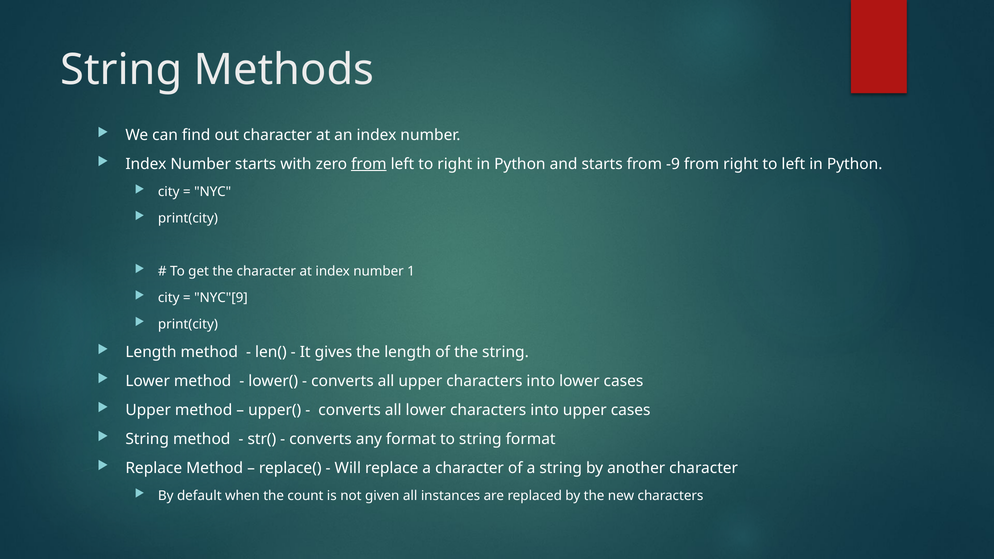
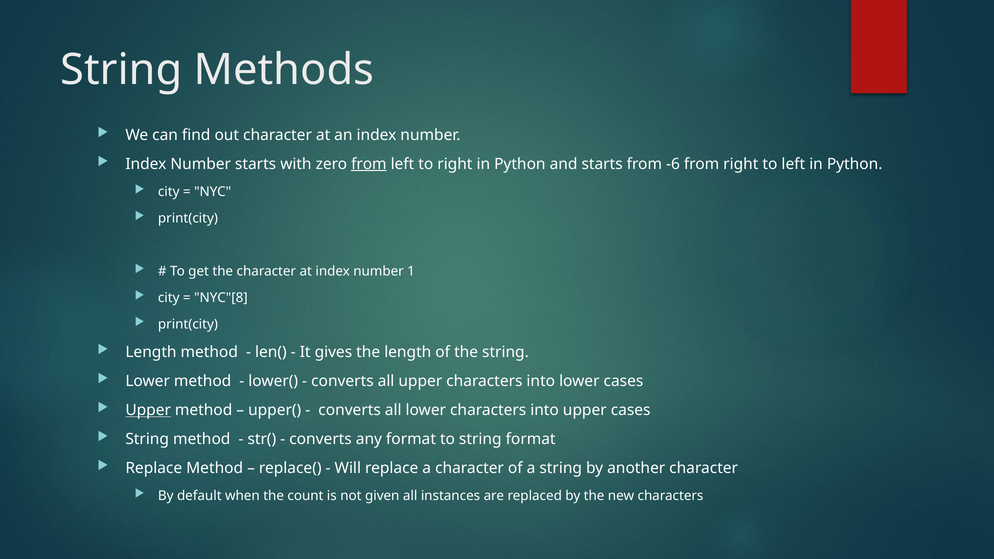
-9: -9 -> -6
NYC"[9: NYC"[9 -> NYC"[8
Upper at (148, 410) underline: none -> present
